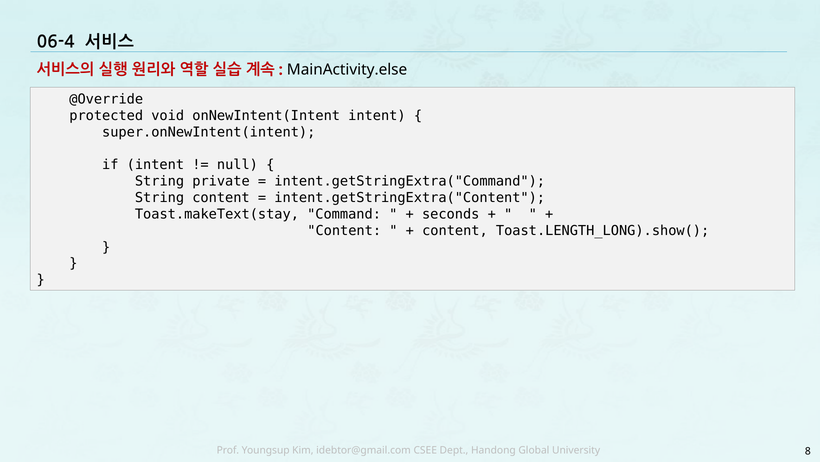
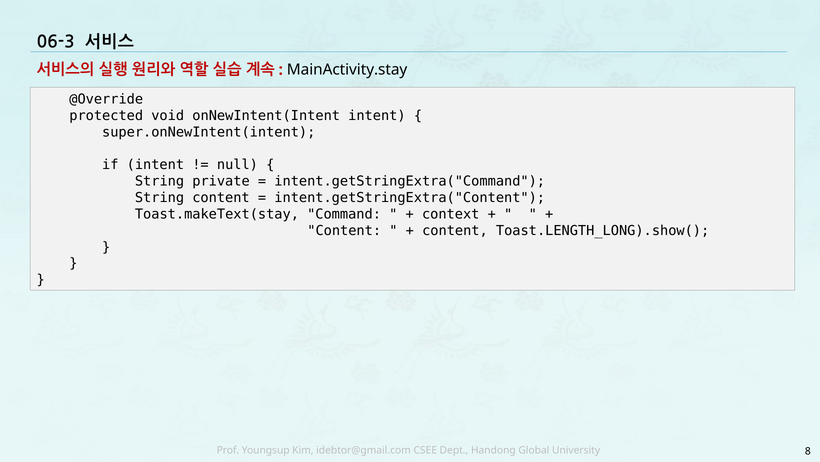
06-4: 06-4 -> 06-3
MainActivity.else: MainActivity.else -> MainActivity.stay
seconds: seconds -> context
